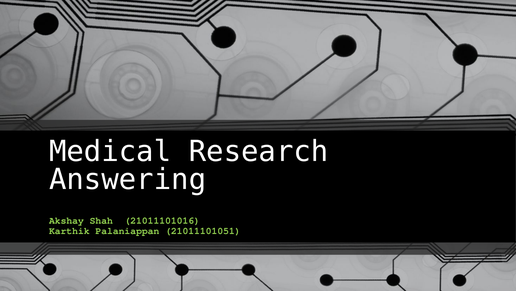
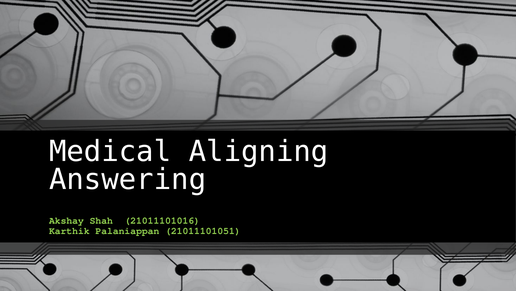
Research: Research -> Aligning
